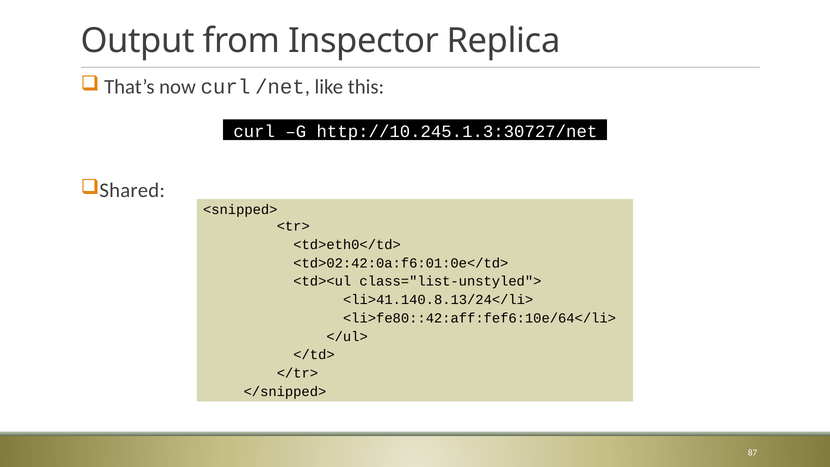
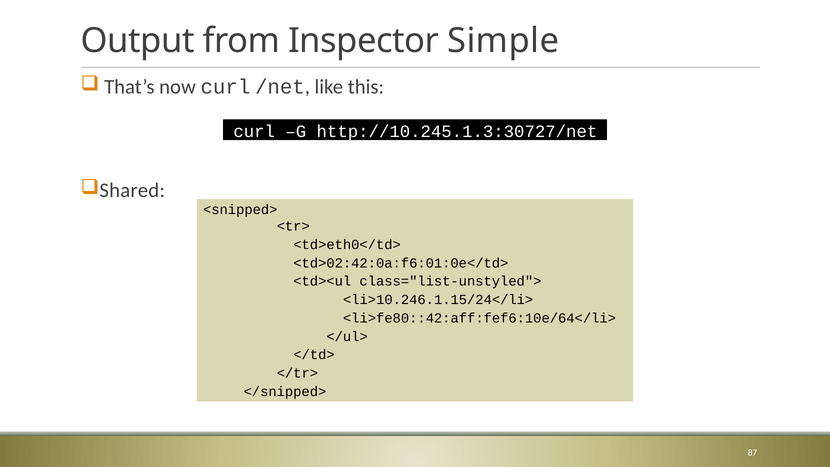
Replica: Replica -> Simple
<li>41.140.8.13/24</li>: <li>41.140.8.13/24</li> -> <li>10.246.1.15/24</li>
